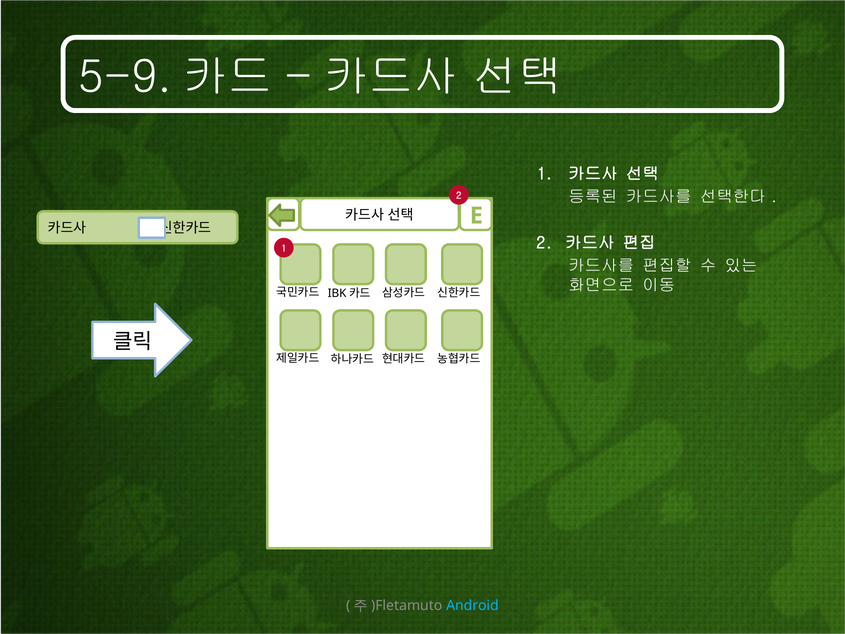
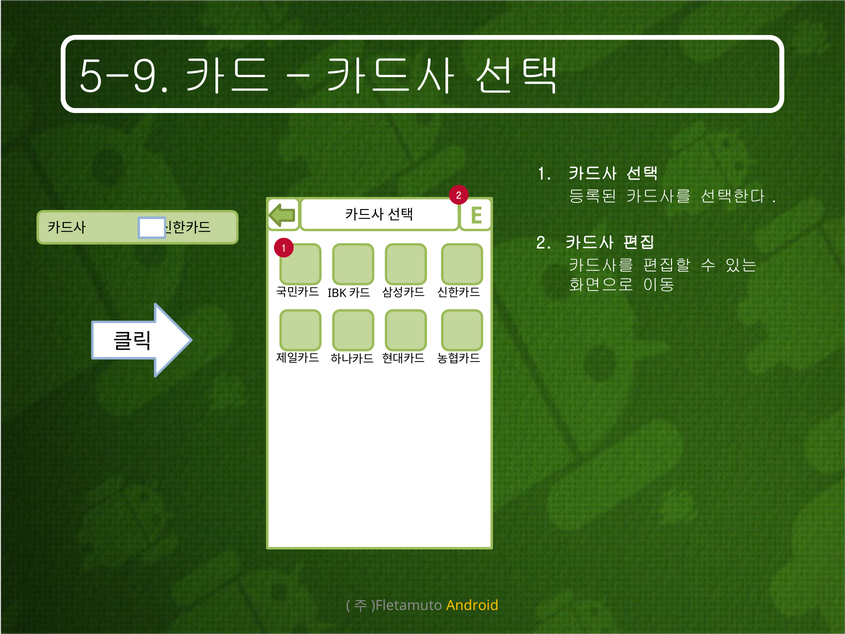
Android colour: light blue -> yellow
